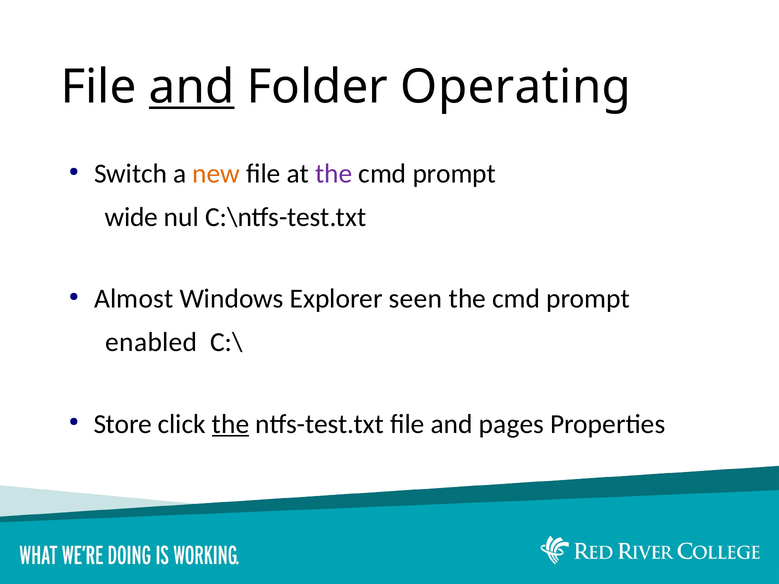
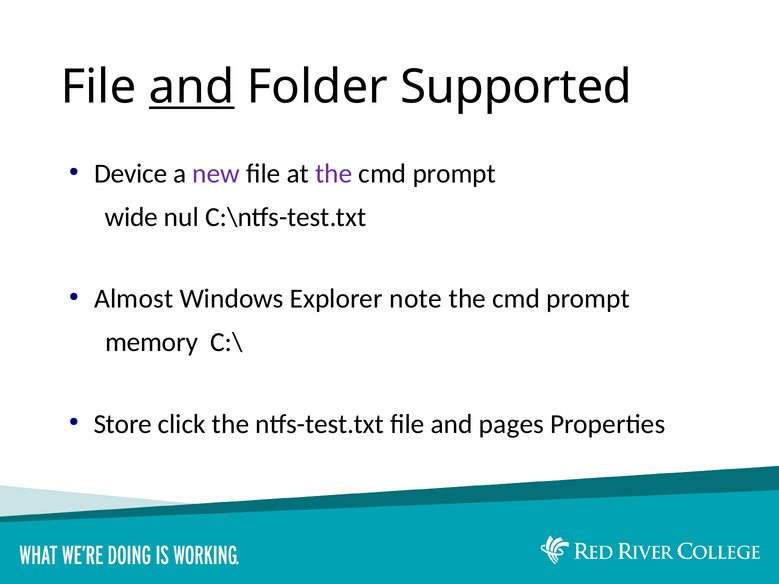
Operating: Operating -> Supported
Switch: Switch -> Device
new colour: orange -> purple
seen: seen -> note
enabled: enabled -> memory
the at (231, 424) underline: present -> none
